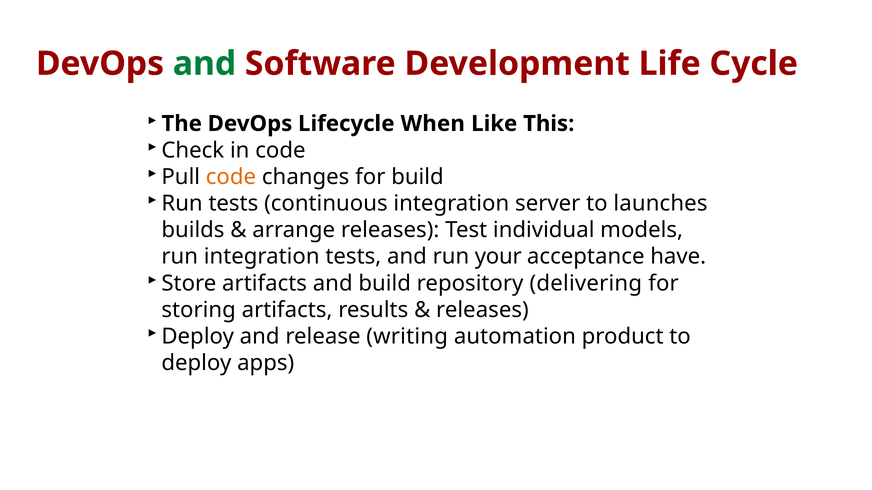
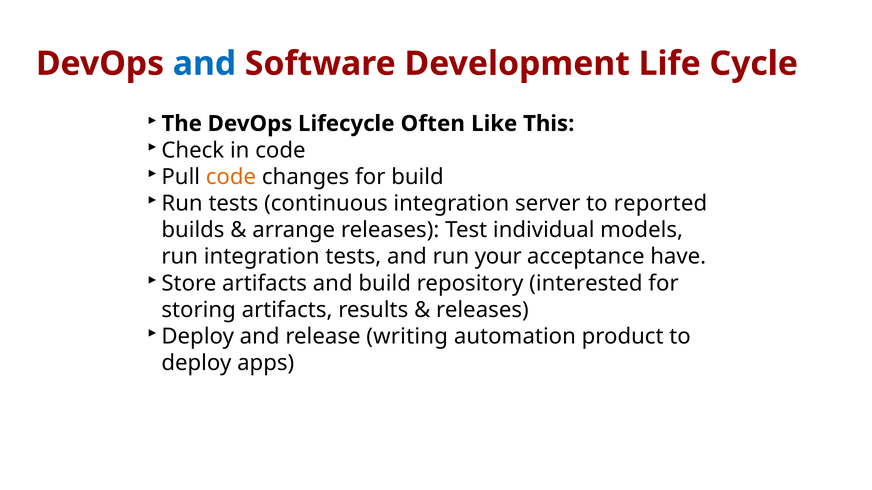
and at (204, 64) colour: green -> blue
When: When -> Often
launches: launches -> reported
delivering: delivering -> interested
